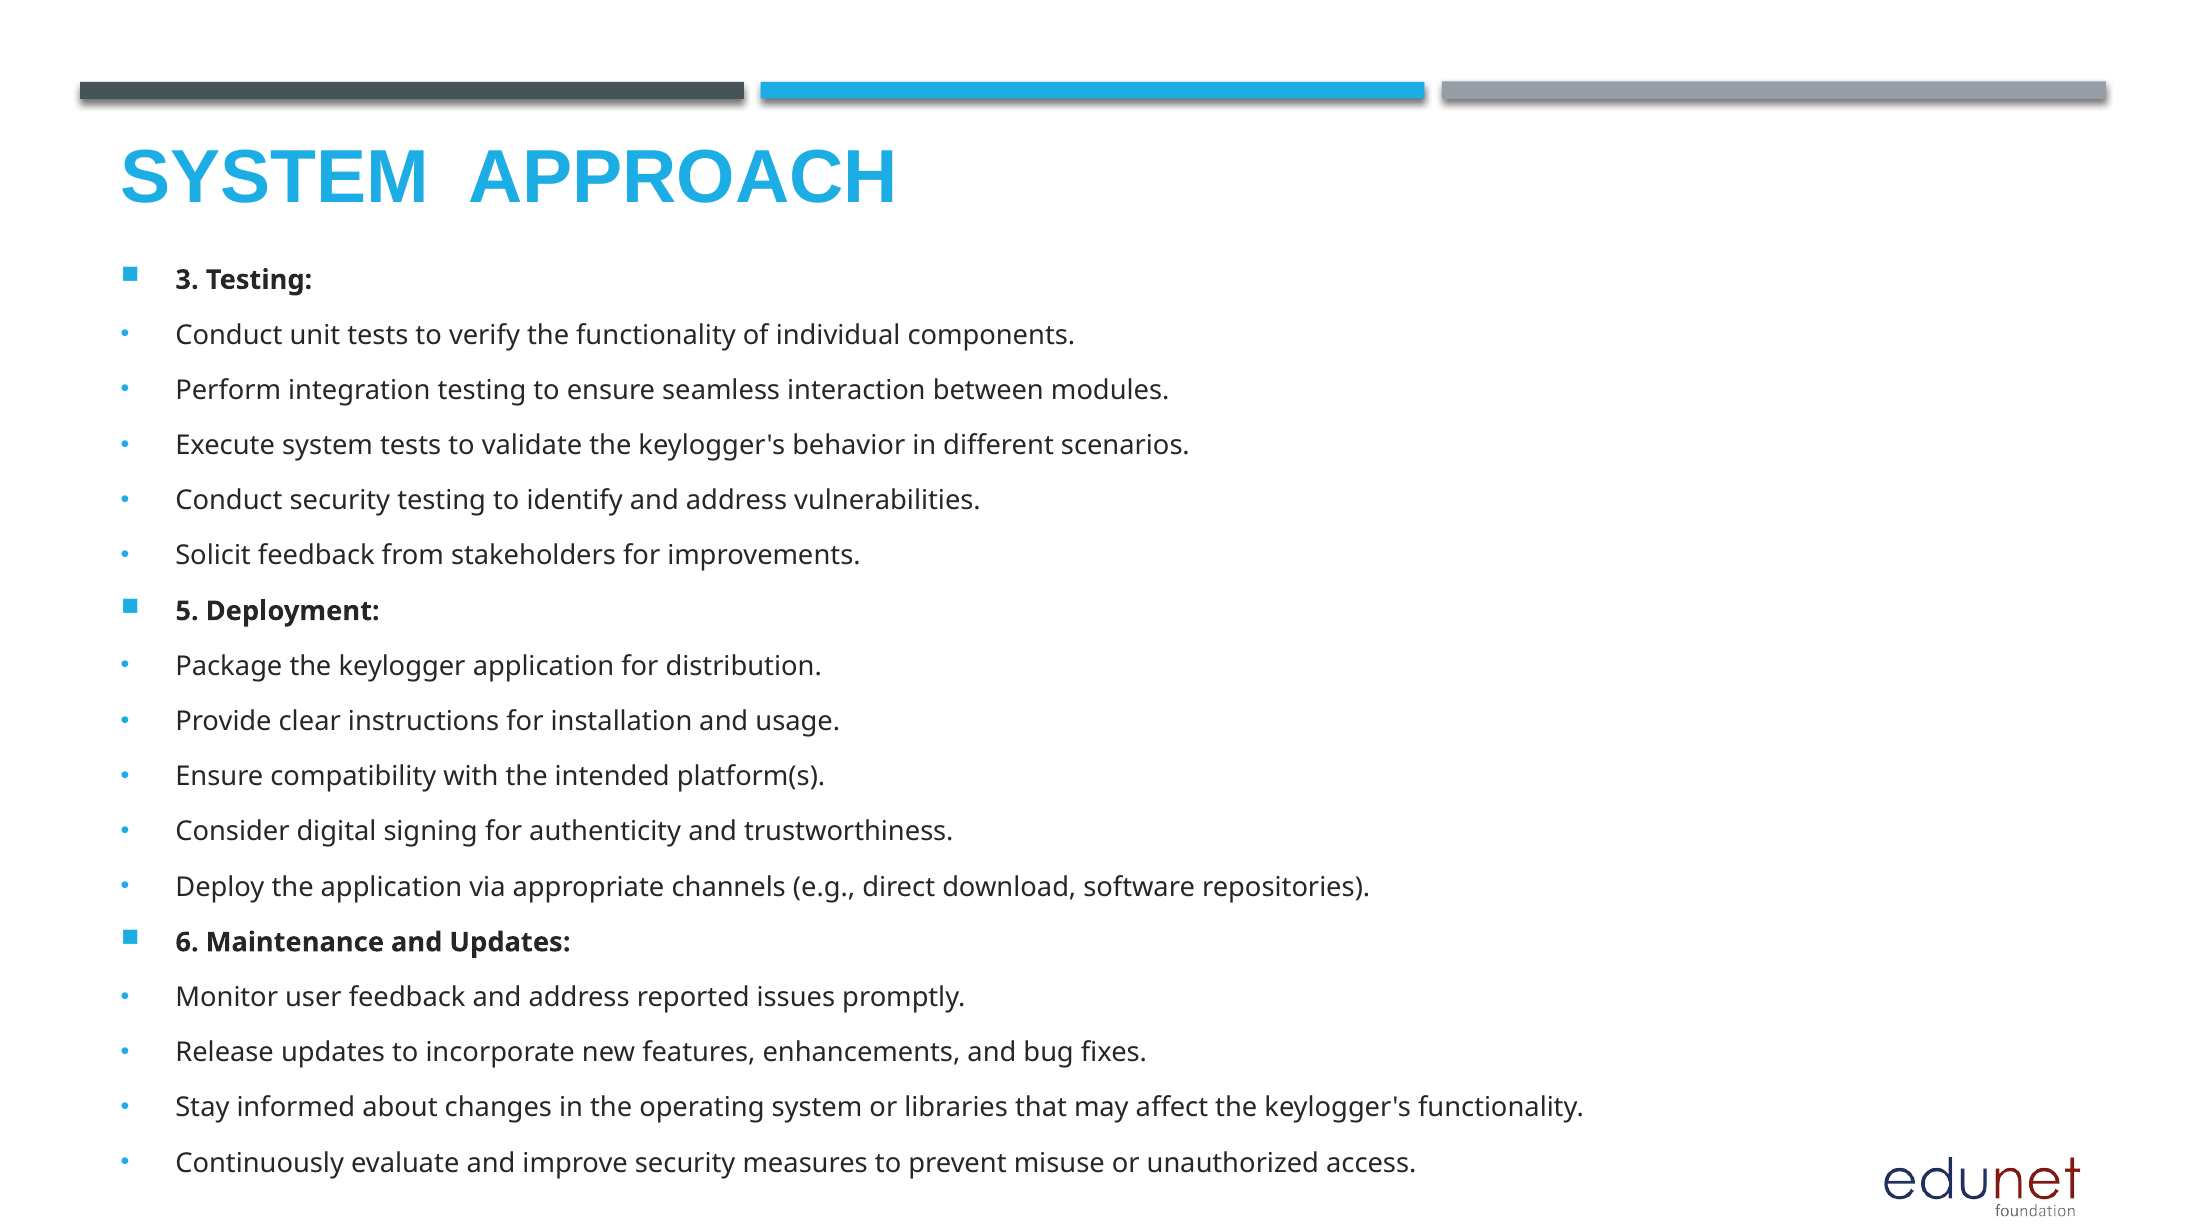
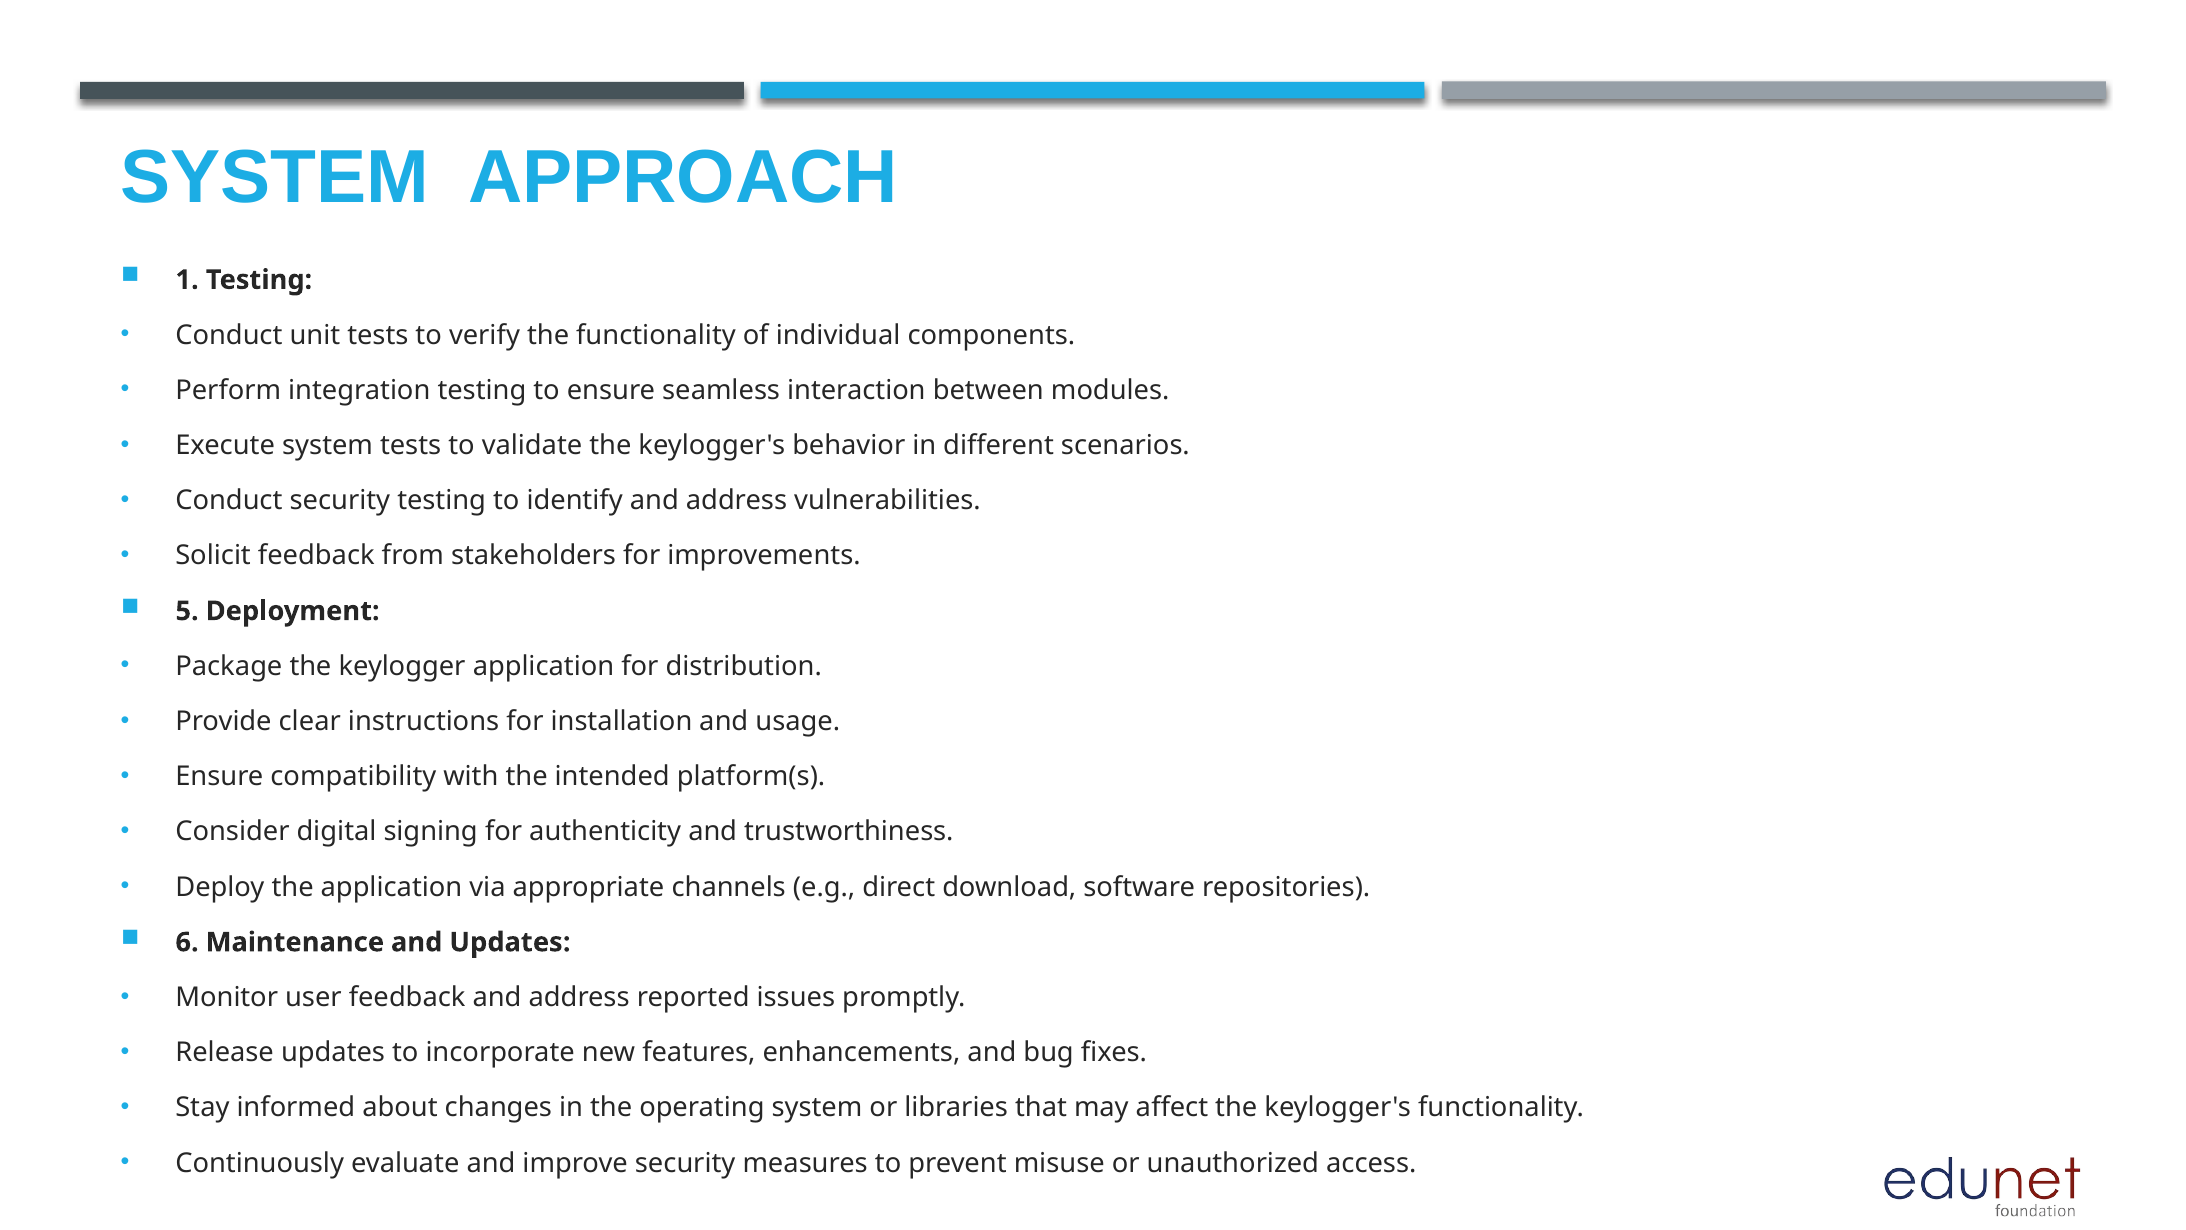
3: 3 -> 1
